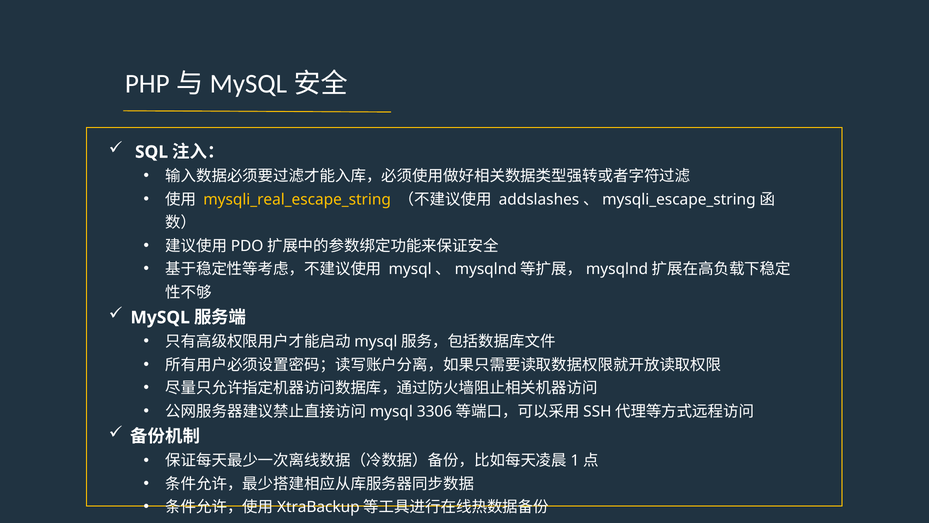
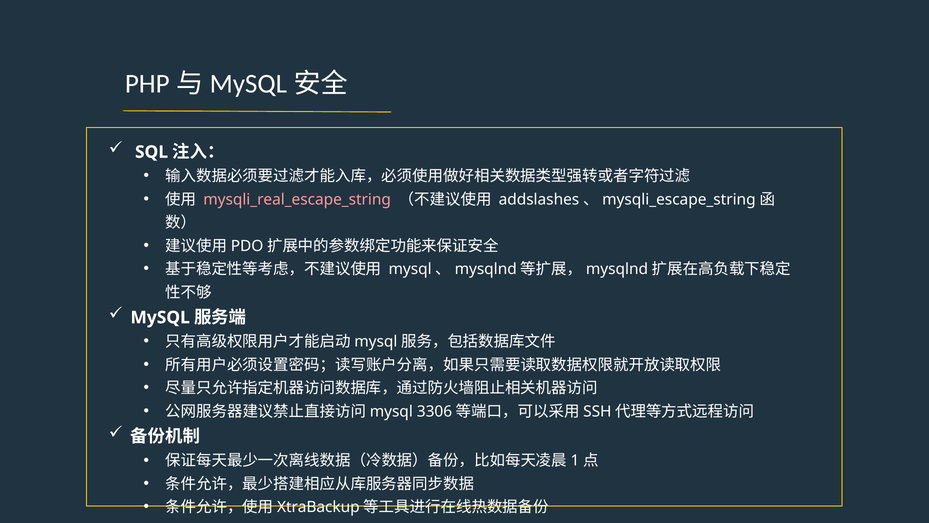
mysqli_real_escape_string colour: yellow -> pink
